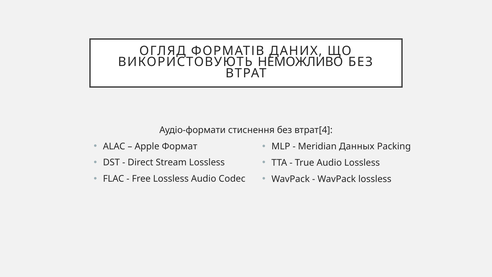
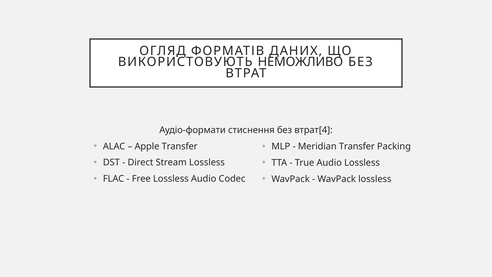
Apple Формат: Формат -> Transfer
Meridian Данных: Данных -> Transfer
